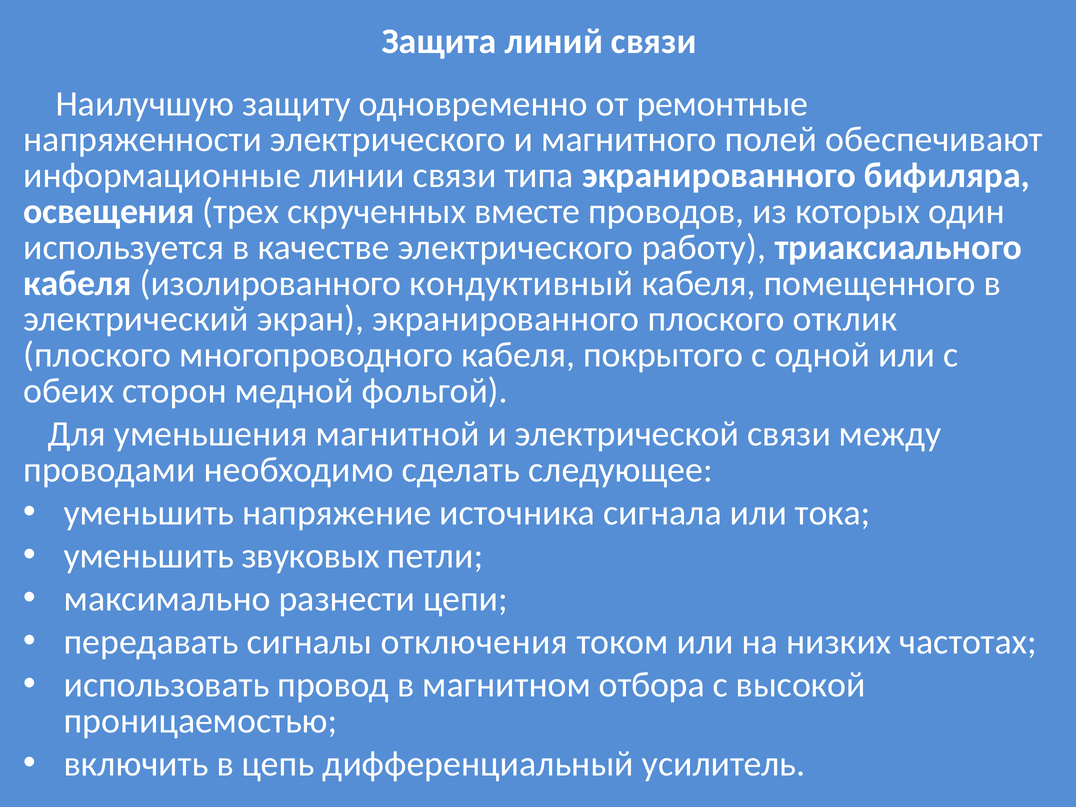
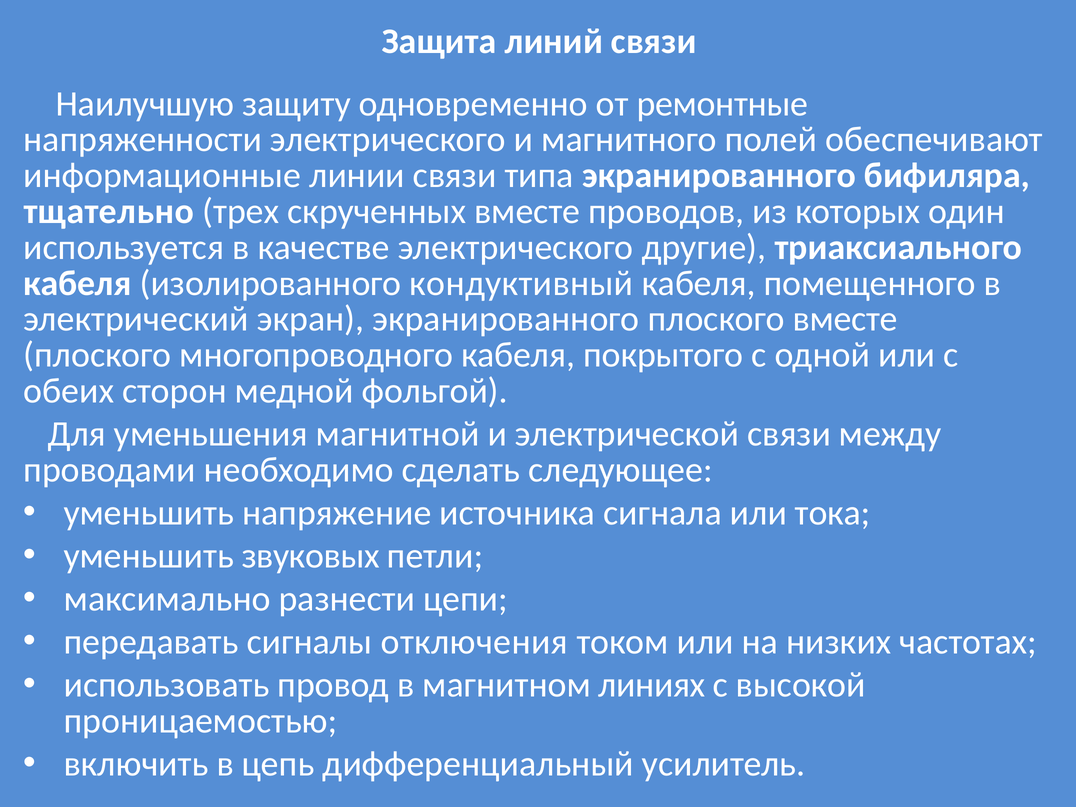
освещения: освещения -> тщательно
работу: работу -> другие
плоского отклик: отклик -> вместе
отбора: отбора -> линиях
